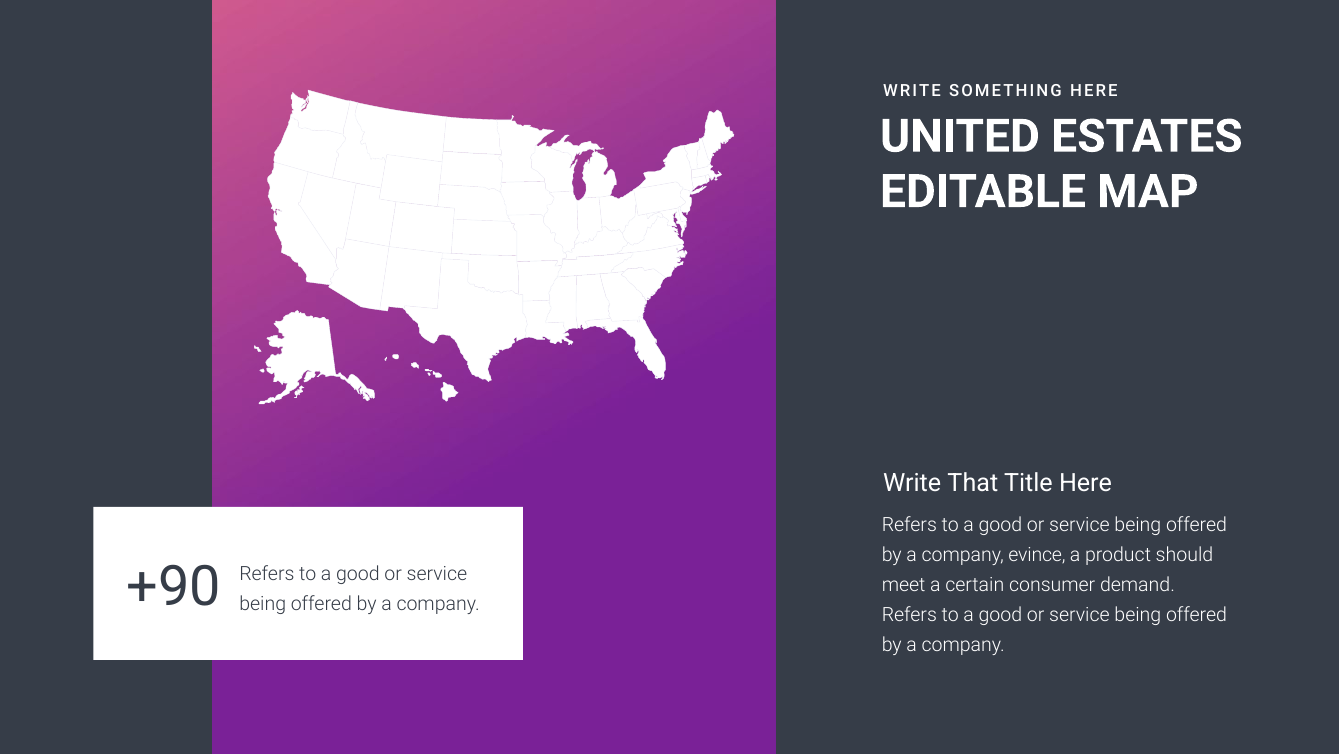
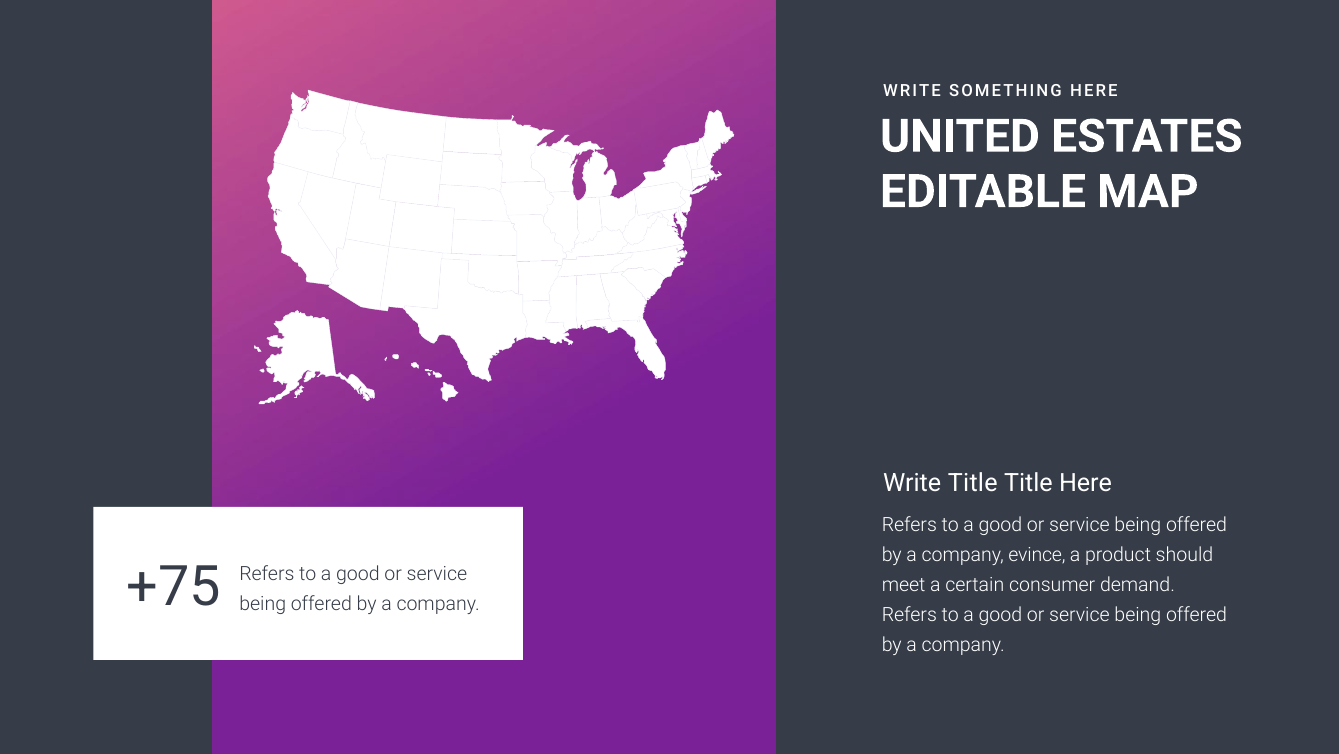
Write That: That -> Title
+90: +90 -> +75
